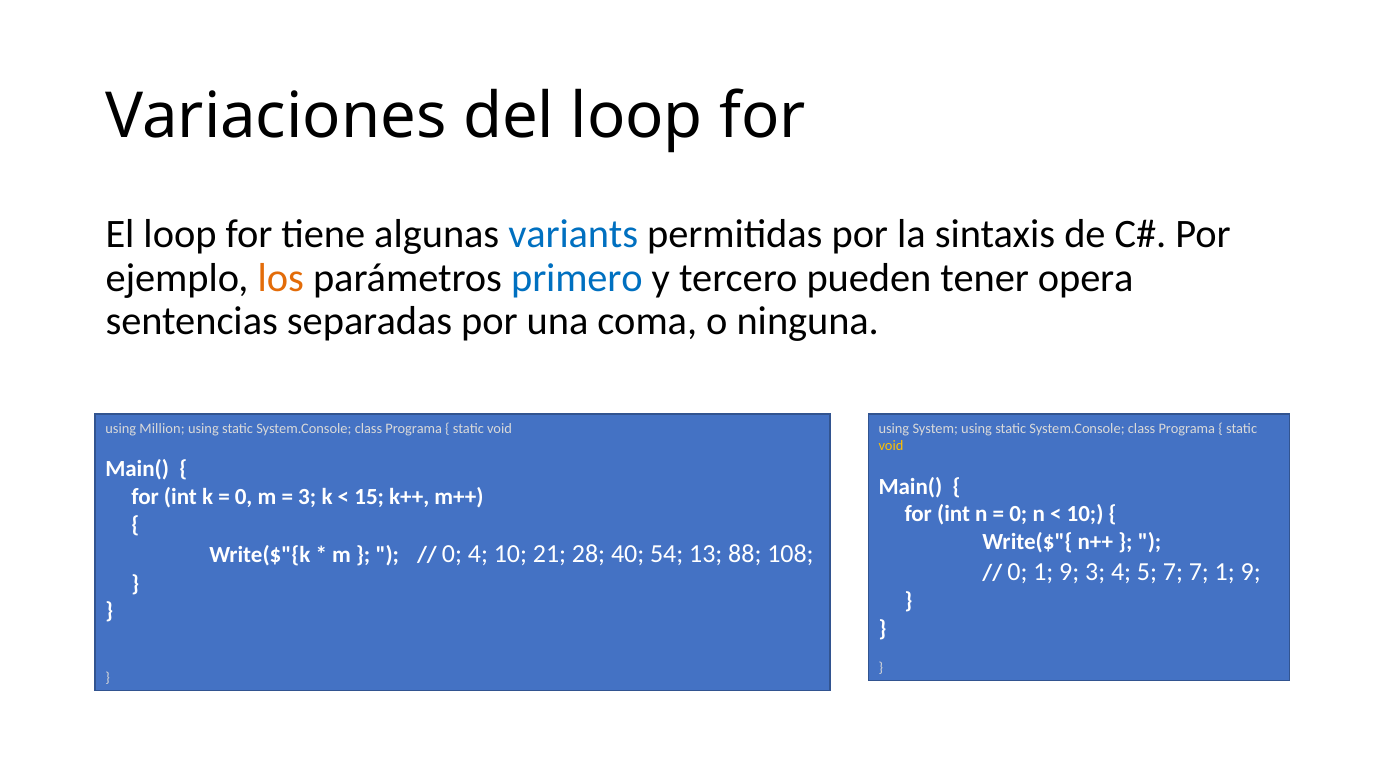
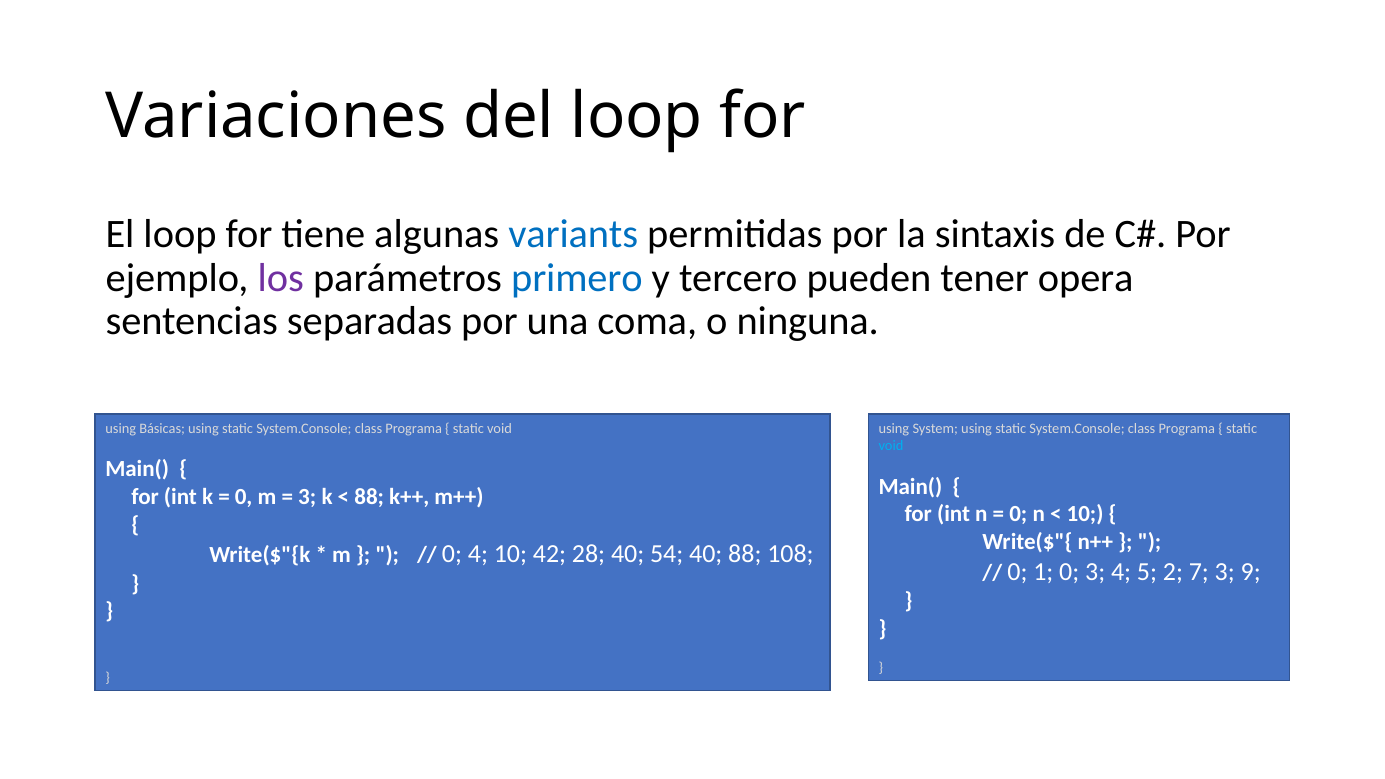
los colour: orange -> purple
Million: Million -> Básicas
void at (891, 446) colour: yellow -> light blue
15 at (369, 497): 15 -> 88
21: 21 -> 42
54 13: 13 -> 40
0 1 9: 9 -> 0
5 7: 7 -> 2
7 1: 1 -> 3
